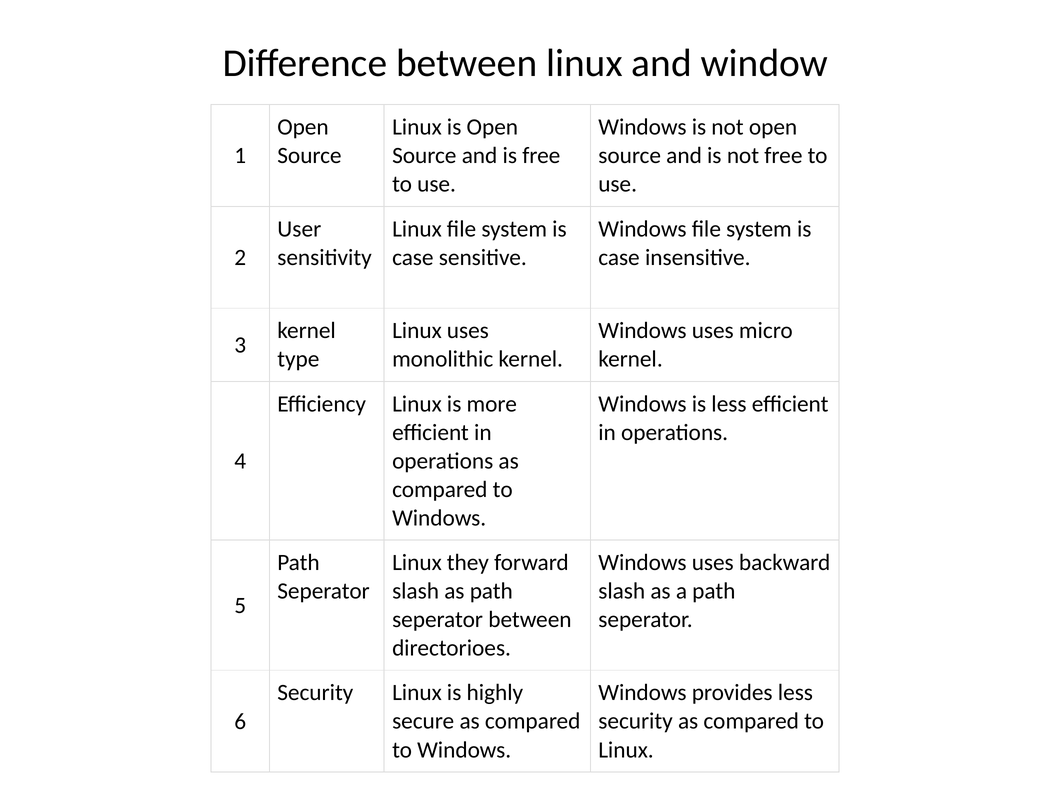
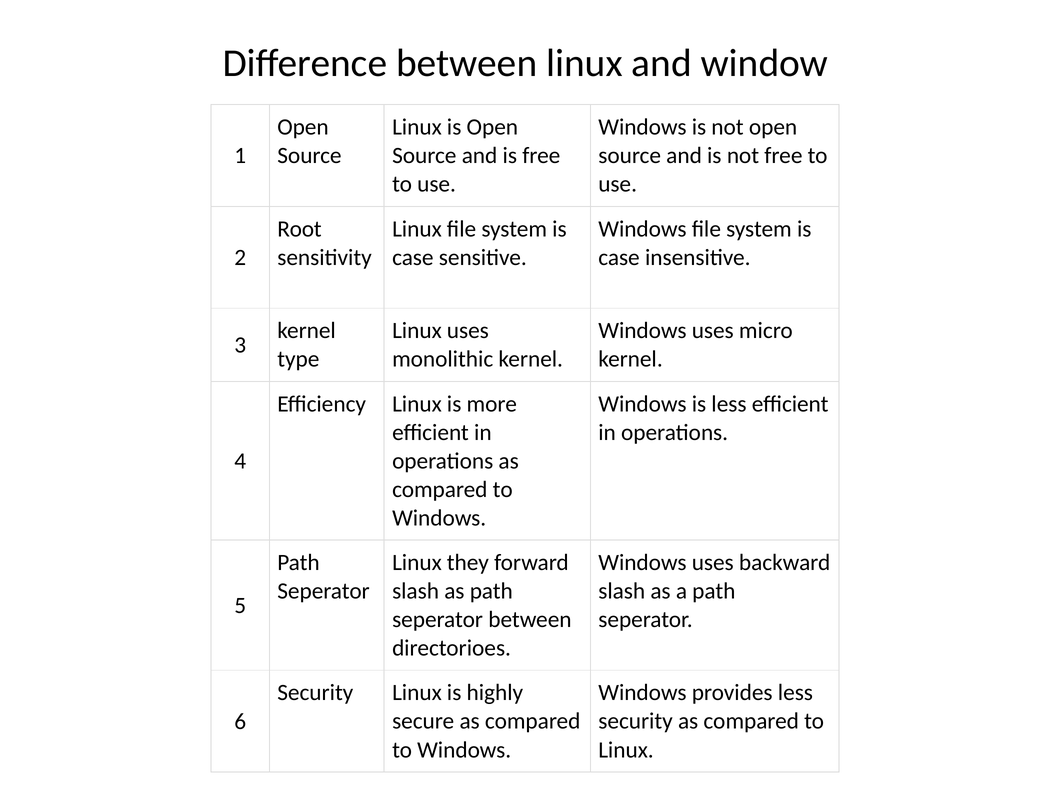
User: User -> Root
